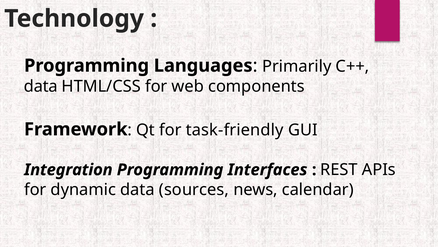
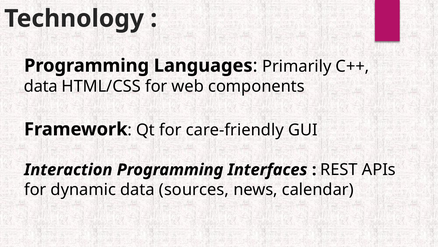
task-friendly: task-friendly -> care-friendly
Integration: Integration -> Interaction
